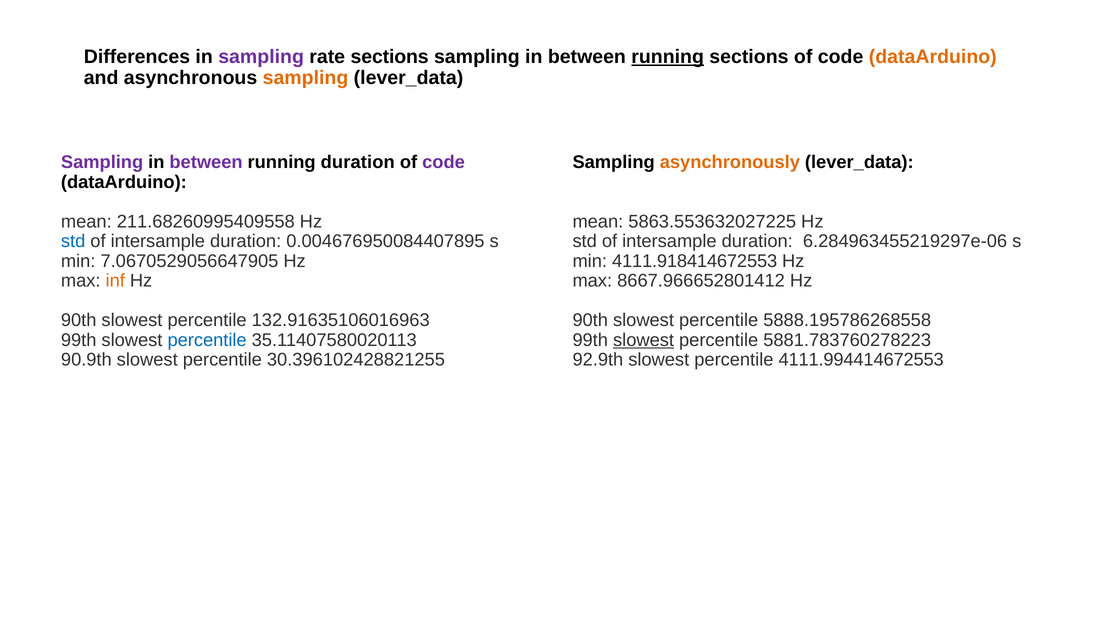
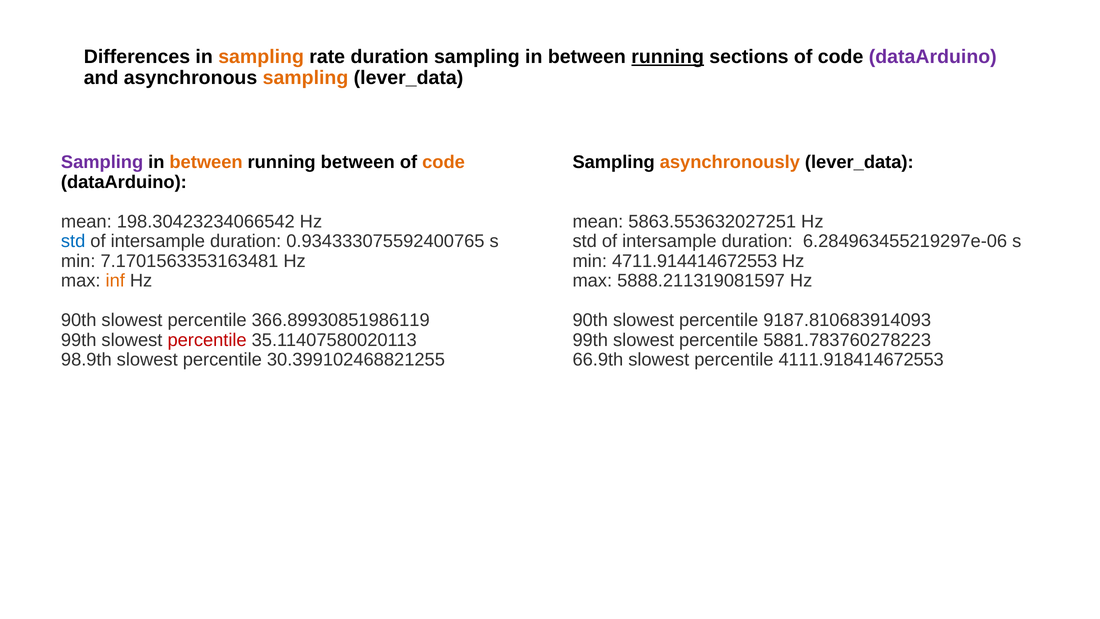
sampling at (261, 57) colour: purple -> orange
rate sections: sections -> duration
dataArduino at (933, 57) colour: orange -> purple
between at (206, 162) colour: purple -> orange
running duration: duration -> between
code at (444, 162) colour: purple -> orange
211.68260995409558: 211.68260995409558 -> 198.30423234066542
5863.553632027225: 5863.553632027225 -> 5863.553632027251
0.004676950084407895: 0.004676950084407895 -> 0.934333075592400765
7.0670529056647905: 7.0670529056647905 -> 7.1701563353163481
4111.918414672553: 4111.918414672553 -> 4711.914414672553
8667.966652801412: 8667.966652801412 -> 5888.211319081597
132.91635106016963: 132.91635106016963 -> 366.89930851986119
5888.195786268558: 5888.195786268558 -> 9187.810683914093
percentile at (207, 340) colour: blue -> red
slowest at (644, 340) underline: present -> none
90.9th: 90.9th -> 98.9th
30.396102428821255: 30.396102428821255 -> 30.399102468821255
92.9th: 92.9th -> 66.9th
4111.994414672553: 4111.994414672553 -> 4111.918414672553
